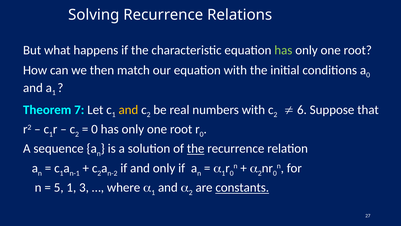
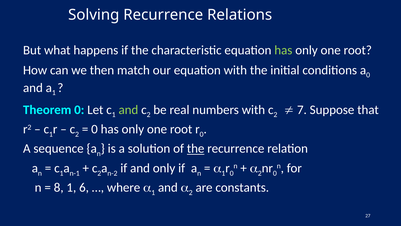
Theorem 7: 7 -> 0
and at (128, 110) colour: yellow -> light green
6: 6 -> 7
5: 5 -> 8
3: 3 -> 6
constants underline: present -> none
